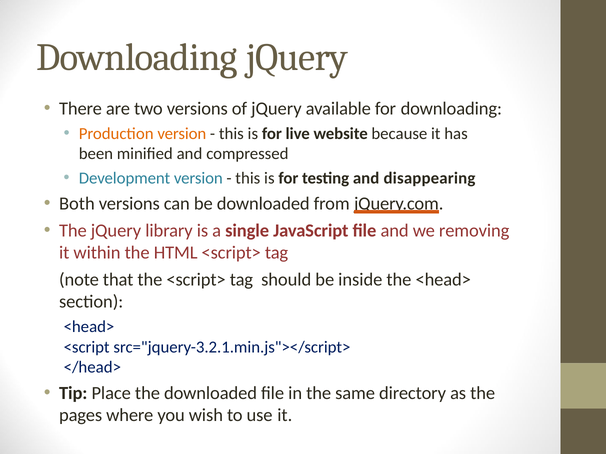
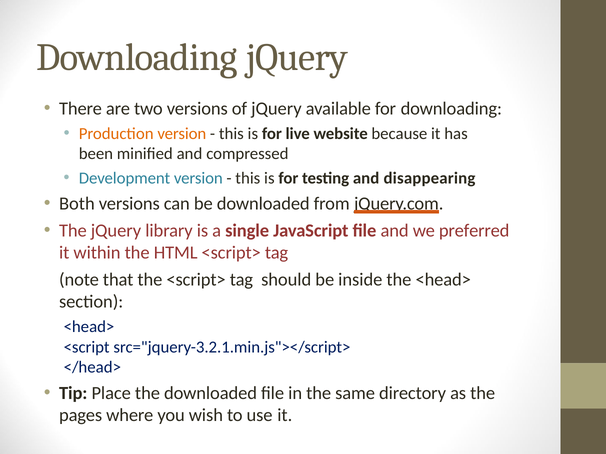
removing: removing -> preferred
